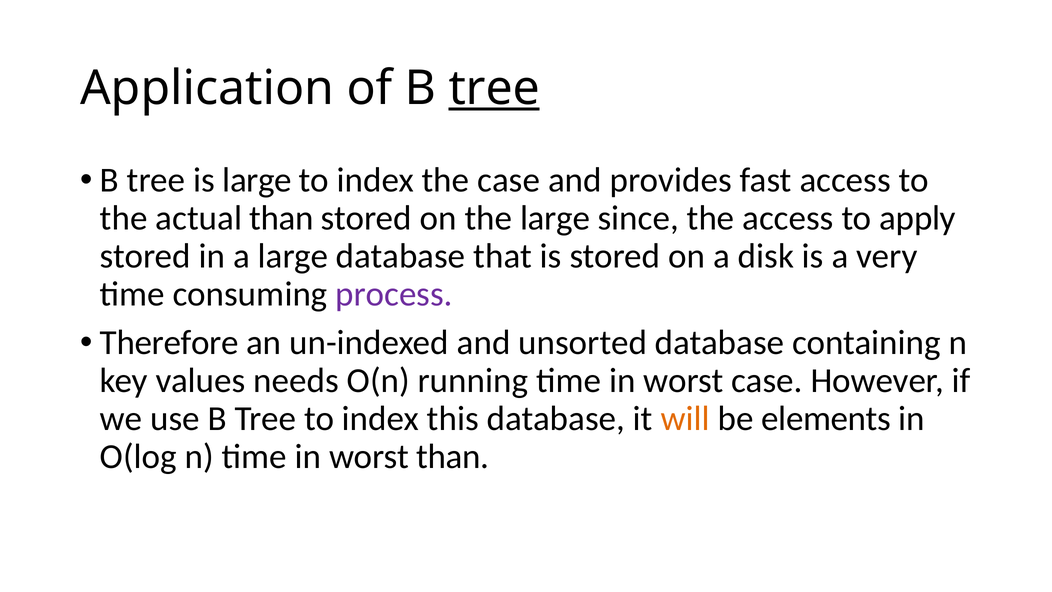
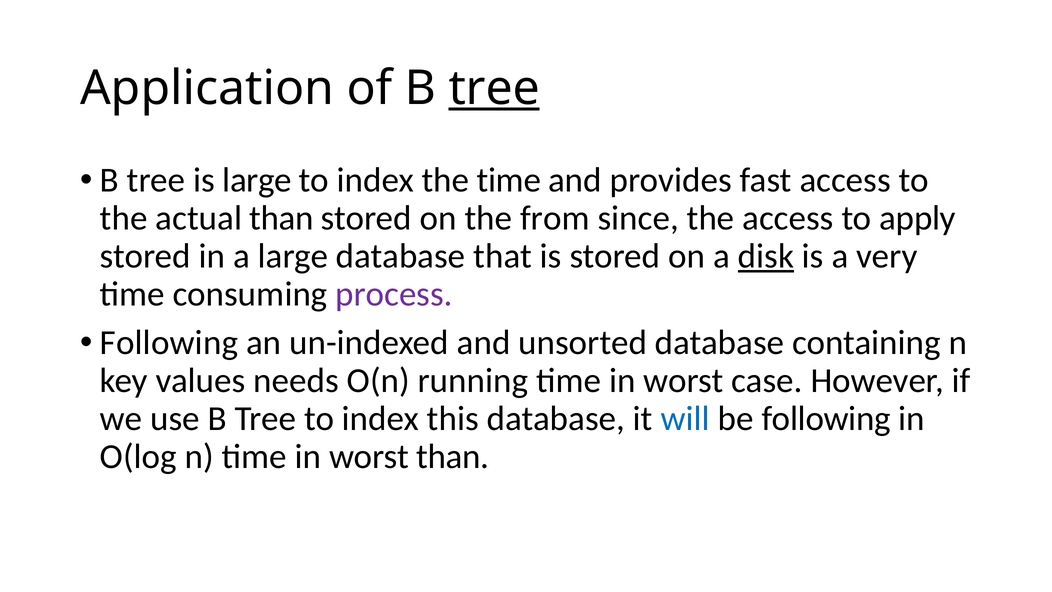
the case: case -> time
the large: large -> from
disk underline: none -> present
Therefore at (169, 343): Therefore -> Following
will colour: orange -> blue
be elements: elements -> following
